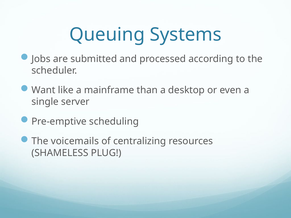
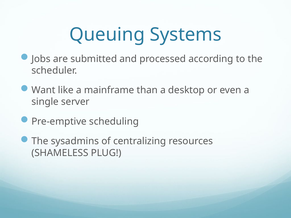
voicemails: voicemails -> sysadmins
